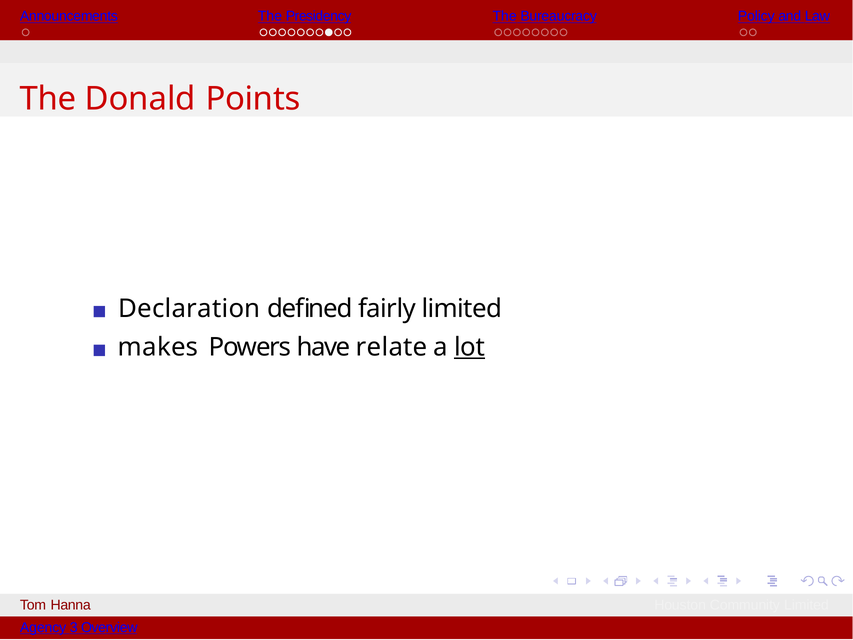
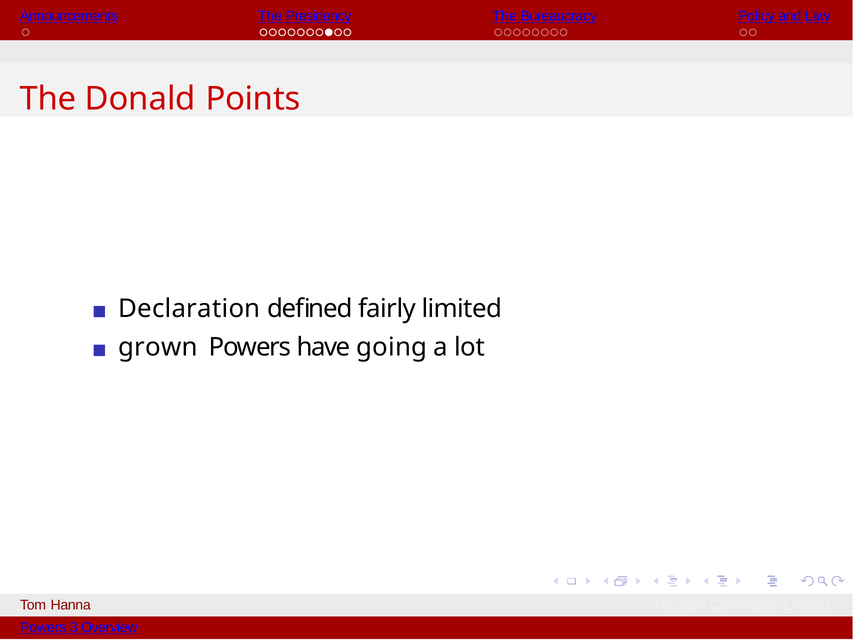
makes: makes -> grown
relate: relate -> going
lot underline: present -> none
Agency at (43, 628): Agency -> Powers
